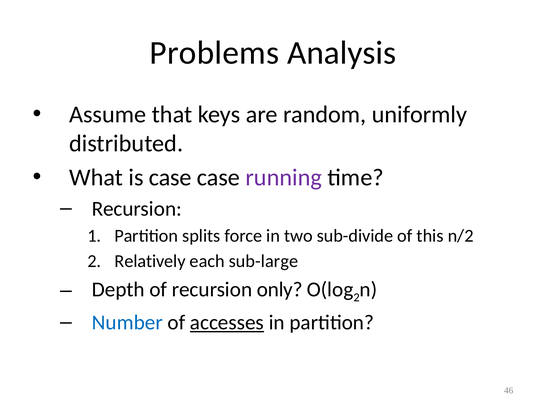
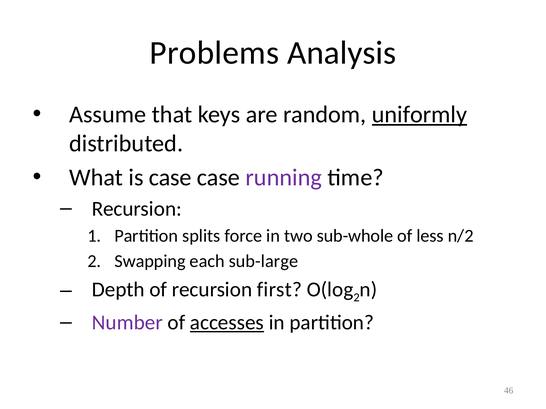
uniformly underline: none -> present
sub-divide: sub-divide -> sub-whole
this: this -> less
Relatively: Relatively -> Swapping
only: only -> first
Number colour: blue -> purple
